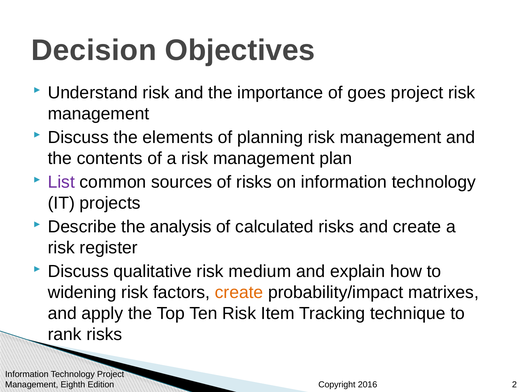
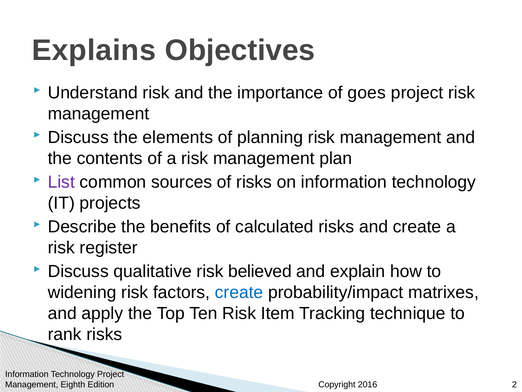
Decision: Decision -> Explains
analysis: analysis -> benefits
medium: medium -> believed
create at (239, 292) colour: orange -> blue
